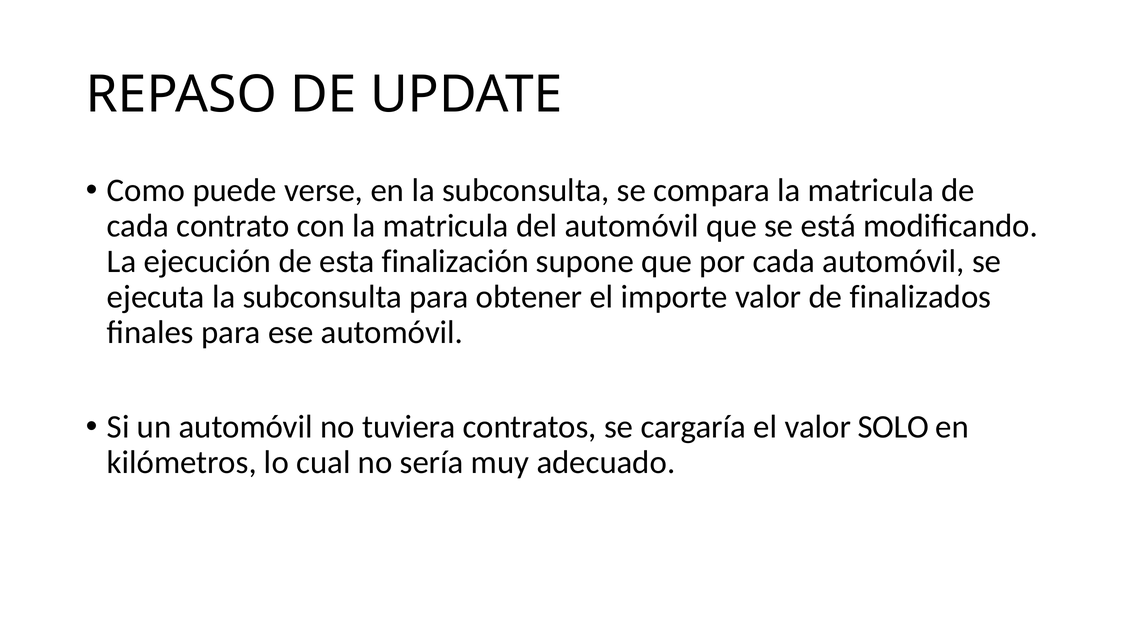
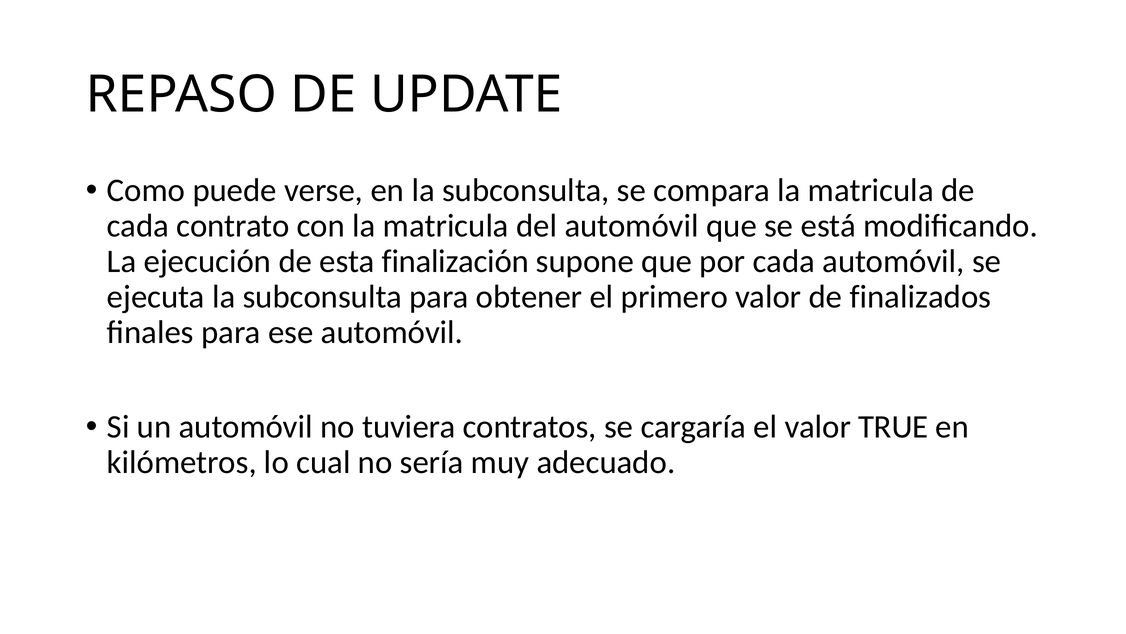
importe: importe -> primero
SOLO: SOLO -> TRUE
